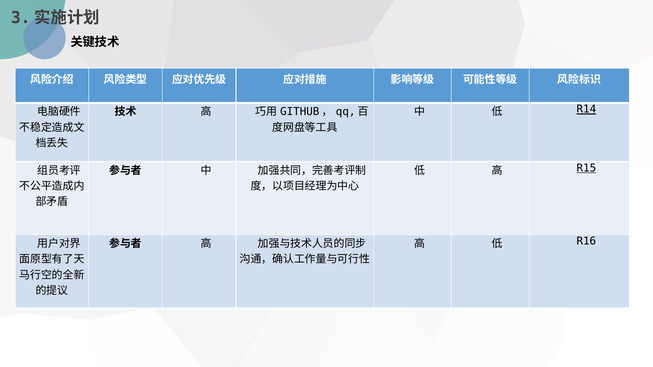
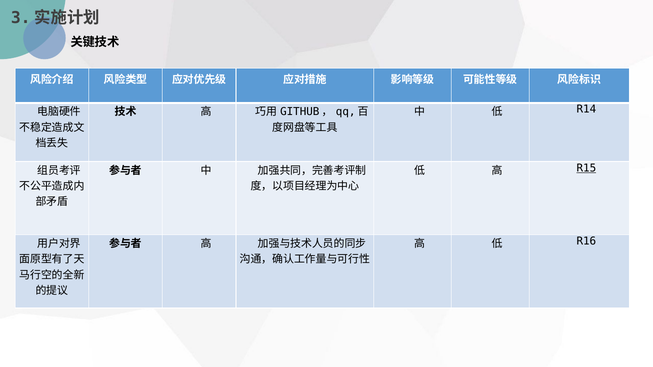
R14 underline: present -> none
